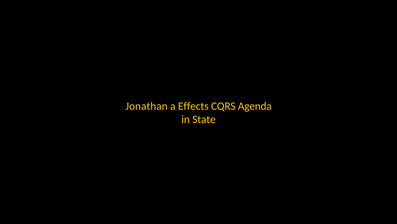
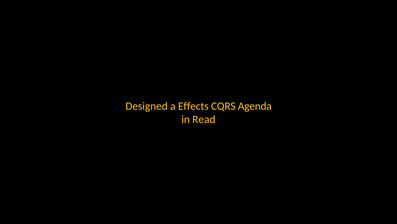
Jonathan: Jonathan -> Designed
State: State -> Read
